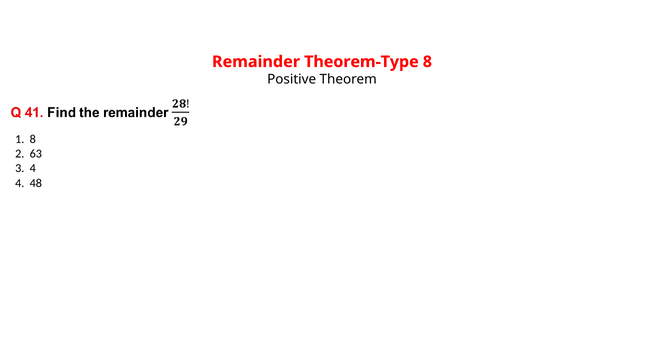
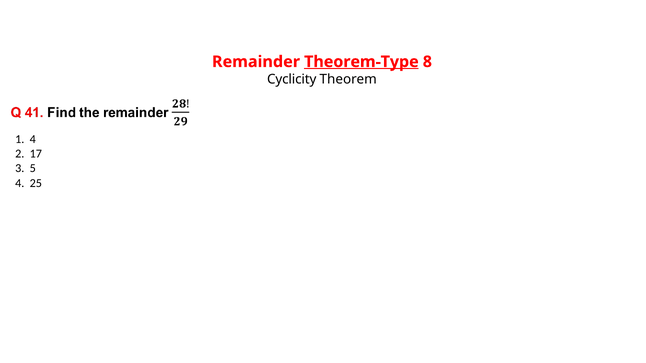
Theorem-Type underline: none -> present
Positive: Positive -> Cyclicity
1 8: 8 -> 4
63: 63 -> 17
3 4: 4 -> 5
48: 48 -> 25
